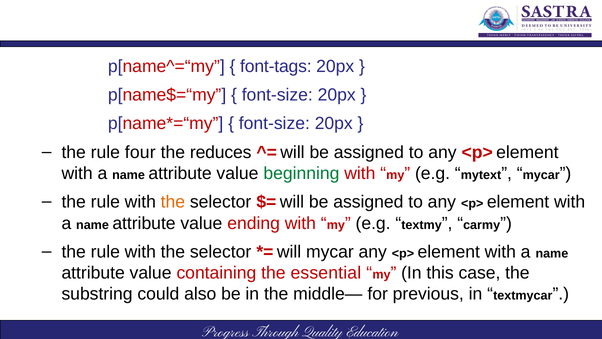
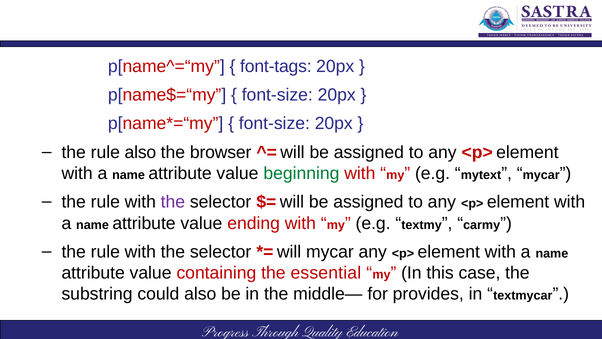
rule four: four -> also
reduces: reduces -> browser
the at (173, 202) colour: orange -> purple
previous: previous -> provides
